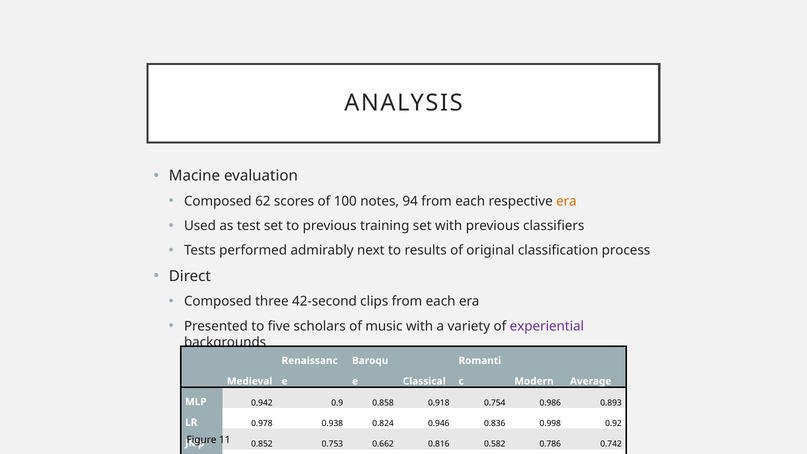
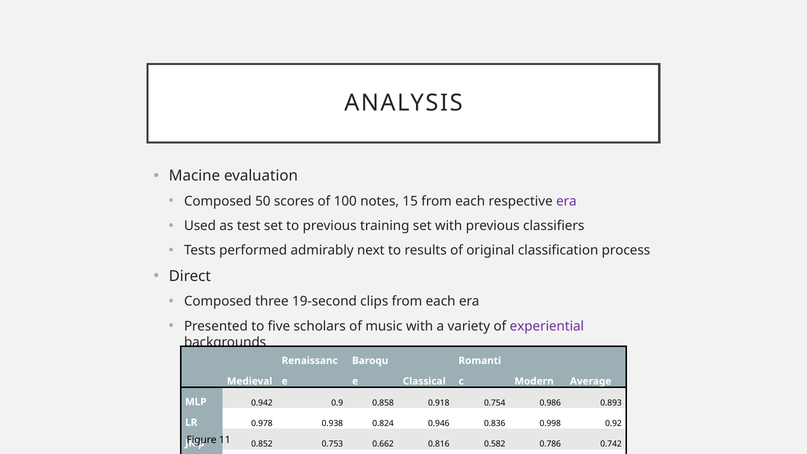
62: 62 -> 50
94: 94 -> 15
era at (566, 201) colour: orange -> purple
42-second: 42-second -> 19-second
